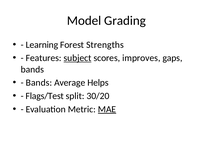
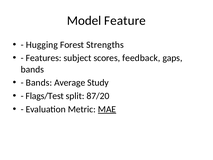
Grading: Grading -> Feature
Learning: Learning -> Hugging
subject underline: present -> none
improves: improves -> feedback
Helps: Helps -> Study
30/20: 30/20 -> 87/20
